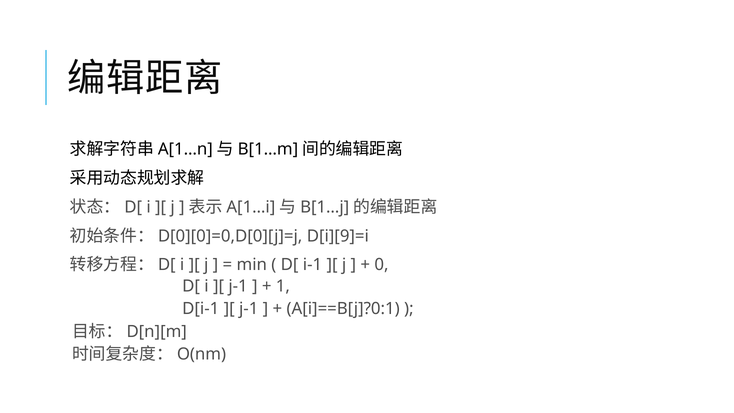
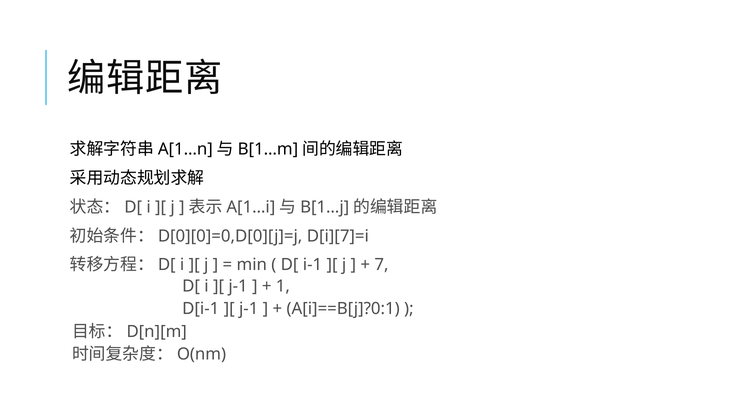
D[i][9]=i: D[i][9]=i -> D[i][7]=i
0: 0 -> 7
